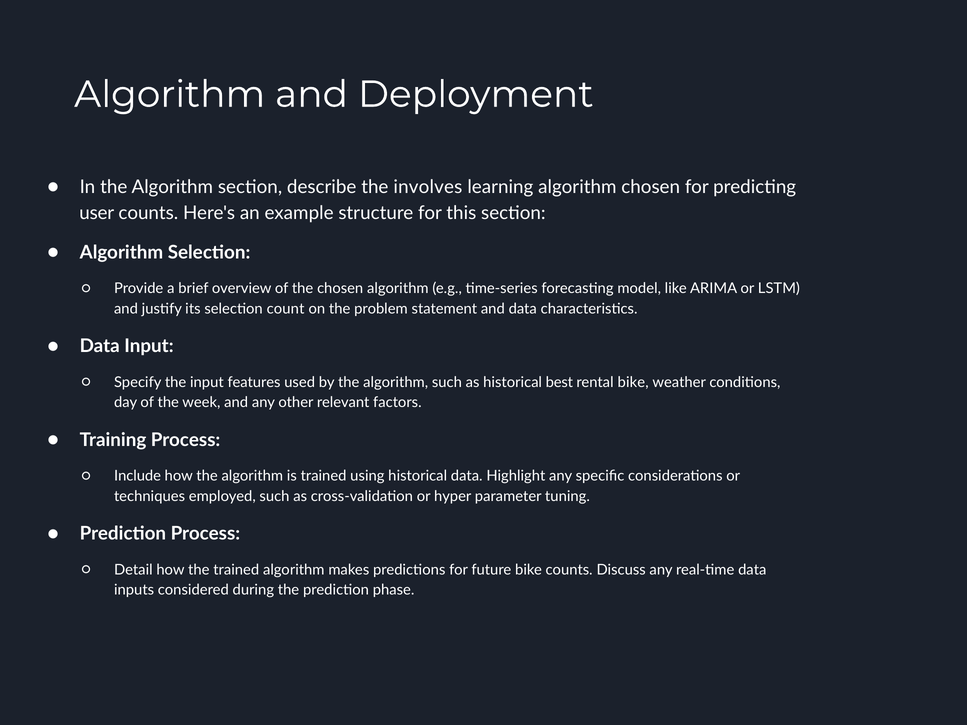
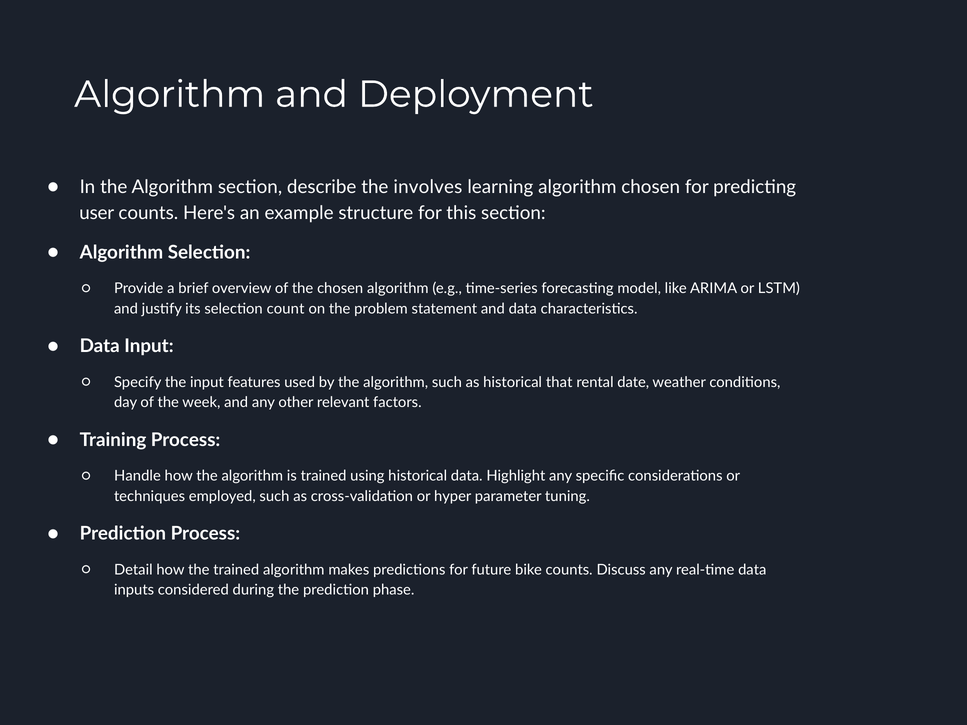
best: best -> that
rental bike: bike -> date
Include: Include -> Handle
